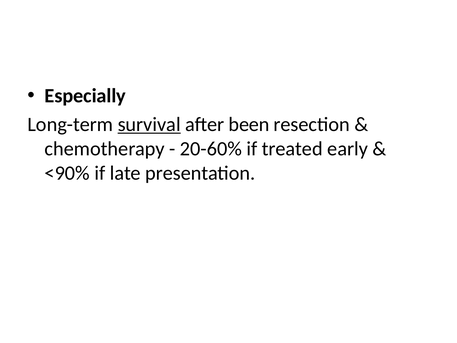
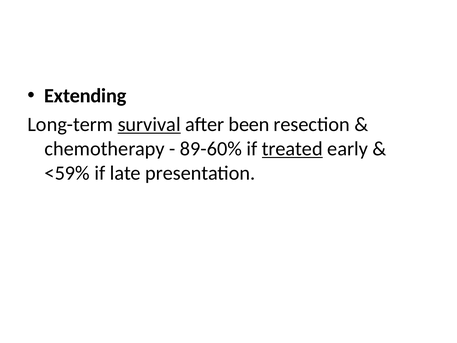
Especially: Especially -> Extending
20-60%: 20-60% -> 89-60%
treated underline: none -> present
<90%: <90% -> <59%
